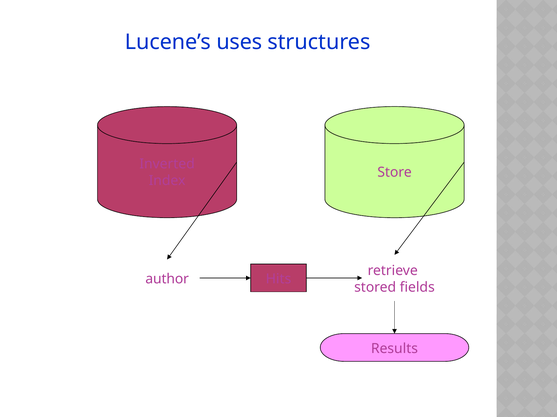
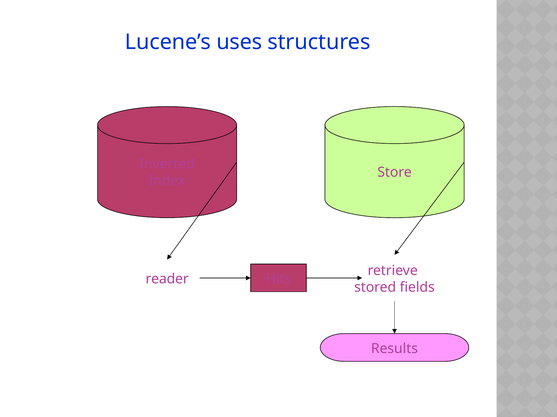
author: author -> reader
